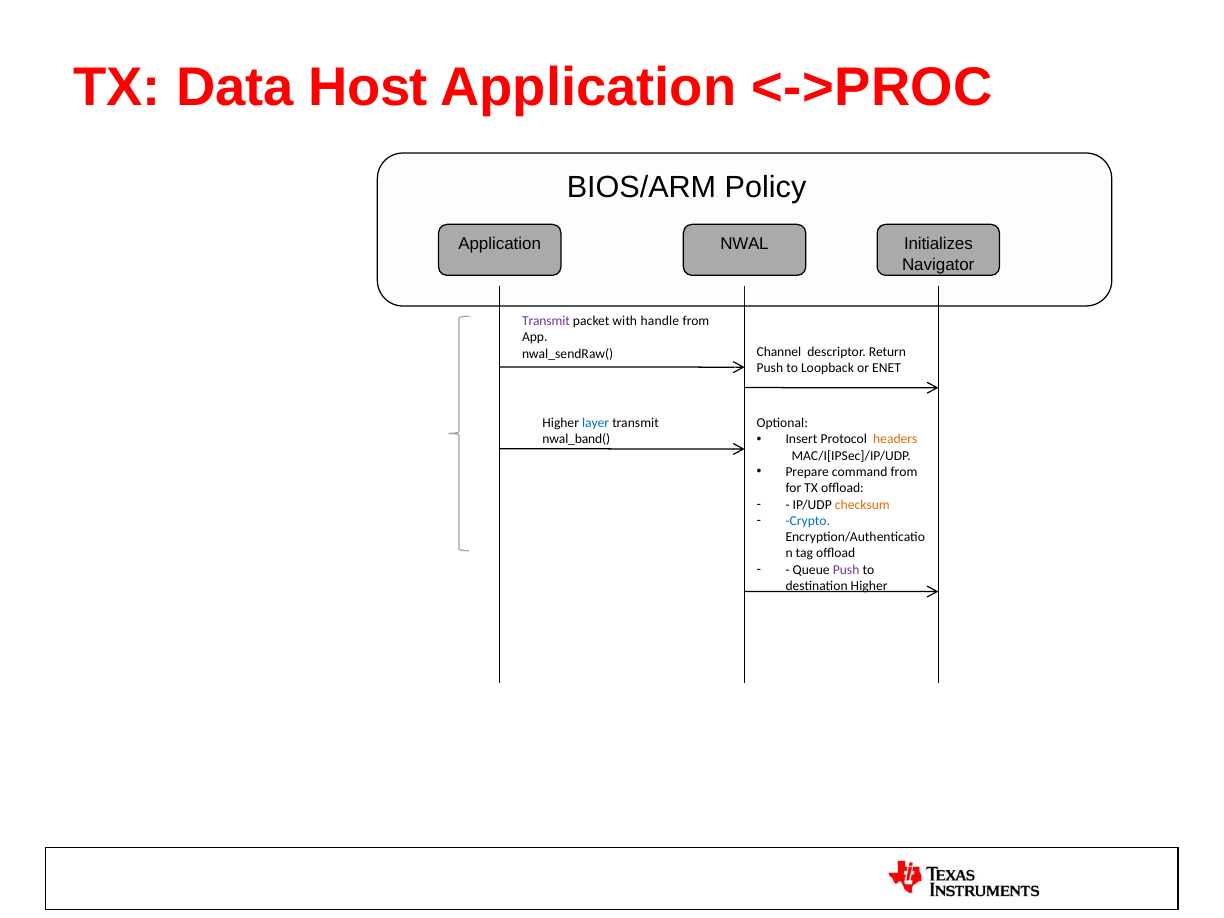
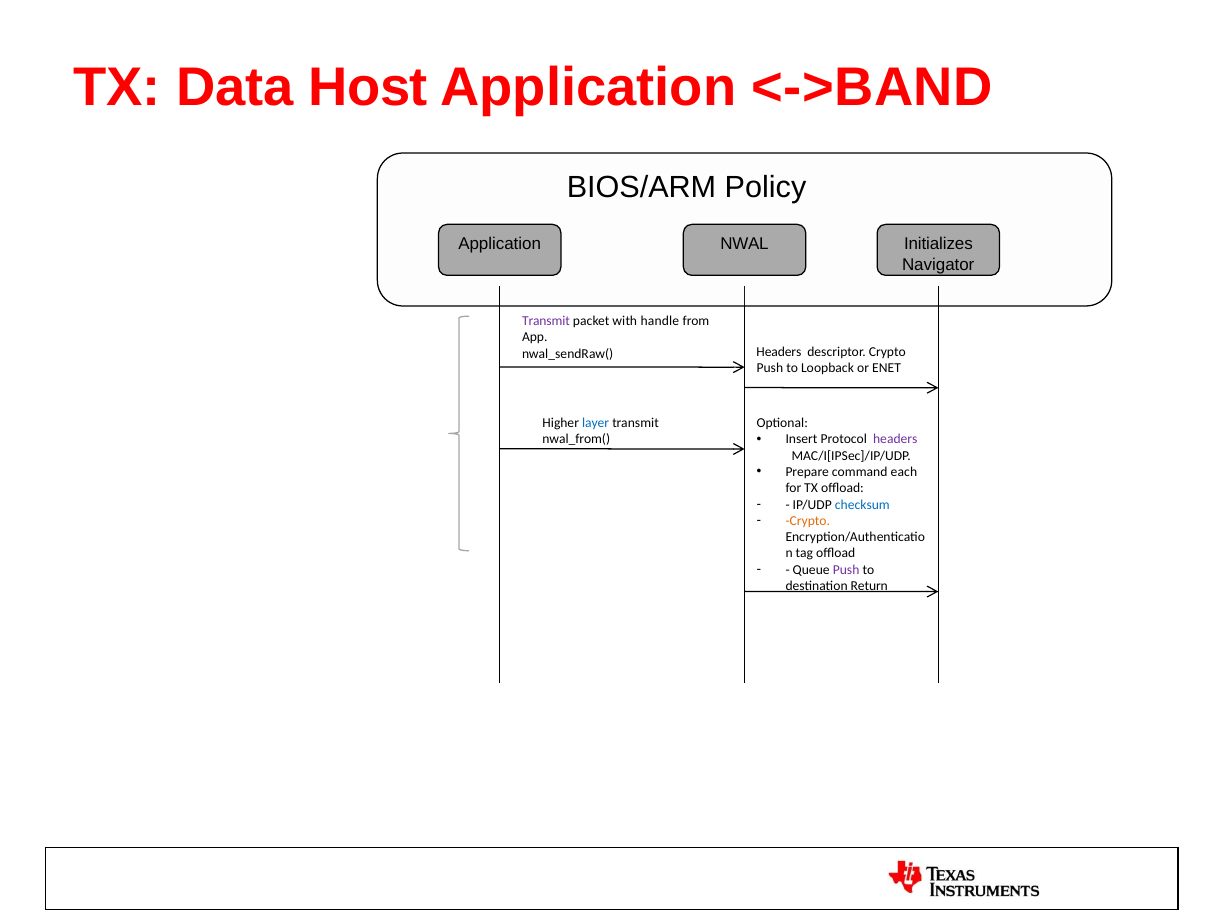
<->PROC: <->PROC -> <->BAND
Channel at (779, 352): Channel -> Headers
descriptor Return: Return -> Crypto
headers at (895, 439) colour: orange -> purple
nwal_band(: nwal_band( -> nwal_from(
command from: from -> each
checksum colour: orange -> blue
Crypto at (808, 521) colour: blue -> orange
destination Higher: Higher -> Return
